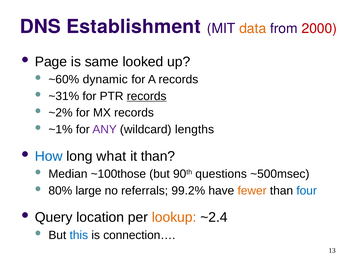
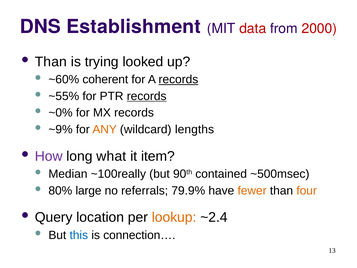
data colour: orange -> red
Page at (51, 62): Page -> Than
same: same -> trying
dynamic: dynamic -> coherent
records at (178, 79) underline: none -> present
~31%: ~31% -> ~55%
~2%: ~2% -> ~0%
~1%: ~1% -> ~9%
ANY colour: purple -> orange
How colour: blue -> purple
it than: than -> item
~100those: ~100those -> ~100really
questions: questions -> contained
99.2%: 99.2% -> 79.9%
four colour: blue -> orange
